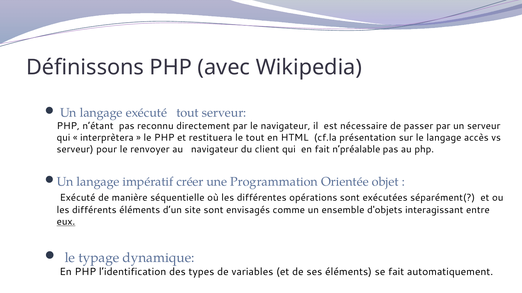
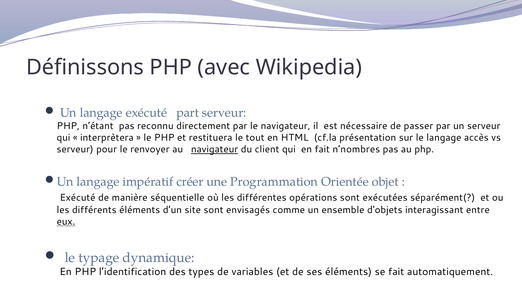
exécuté tout: tout -> part
navigateur at (215, 150) underline: none -> present
n’préalable: n’préalable -> n’nombres
